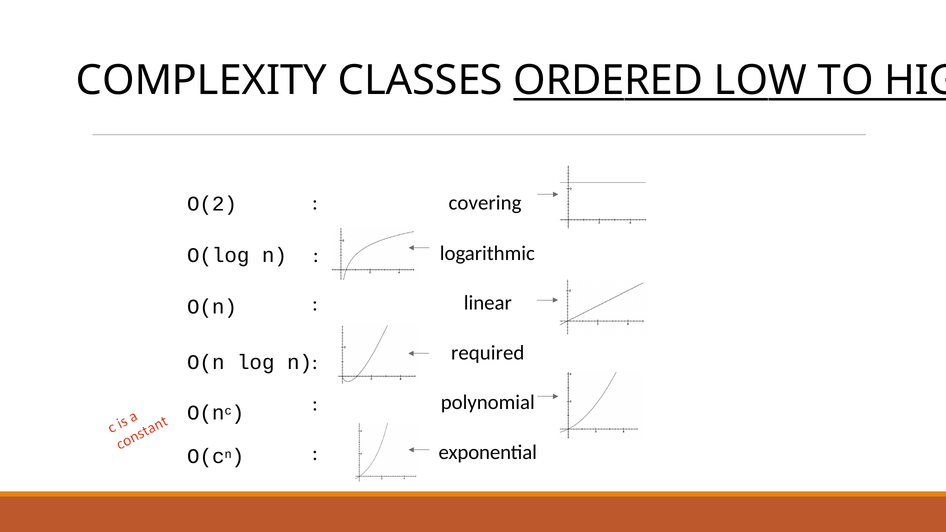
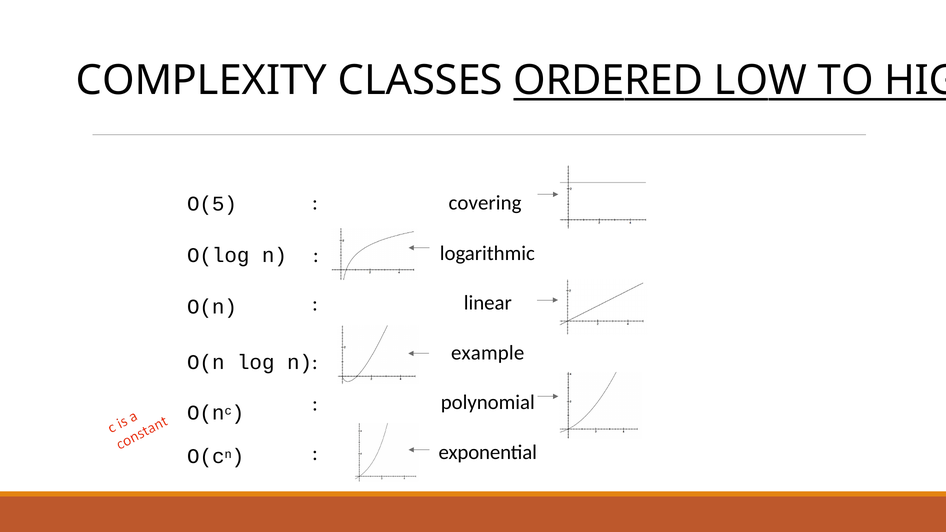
O(2: O(2 -> O(5
required: required -> example
